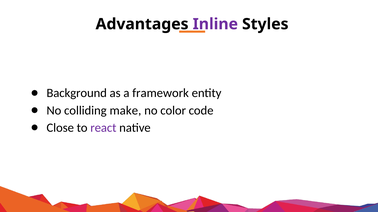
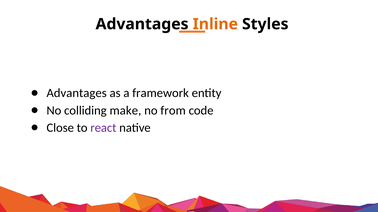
Inline colour: purple -> orange
Background at (77, 93): Background -> Advantages
color: color -> from
